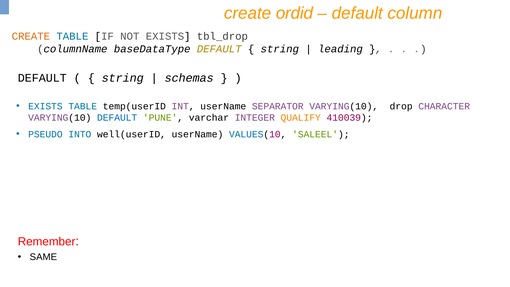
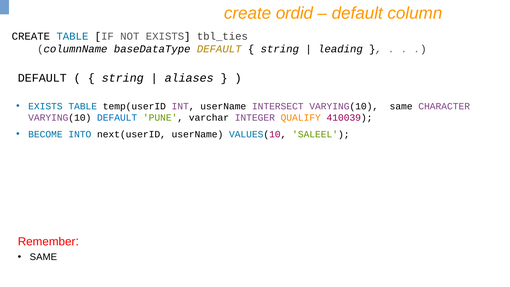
CREATE at (31, 36) colour: orange -> black
tbl_drop: tbl_drop -> tbl_ties
schemas: schemas -> aliases
SEPARATOR: SEPARATOR -> INTERSECT
VARYING(10 drop: drop -> same
PSEUDO: PSEUDO -> BECOME
well(userID: well(userID -> next(userID
